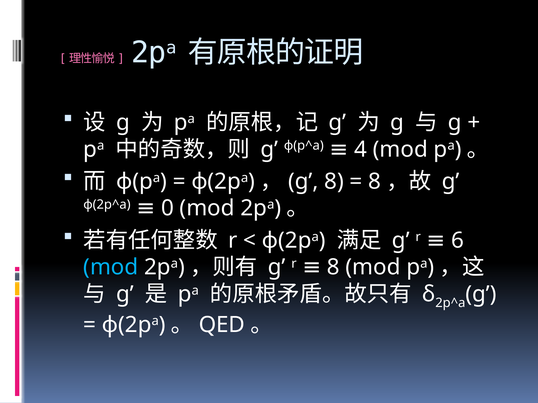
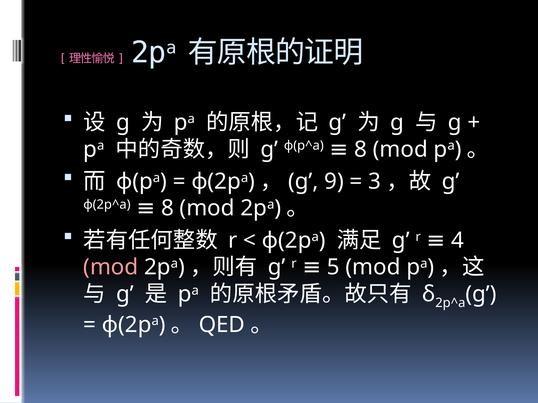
φ(p^a 4: 4 -> 8
g 8: 8 -> 9
8 at (375, 182): 8 -> 3
φ(2p^a 0: 0 -> 8
6: 6 -> 4
mod at (111, 268) colour: light blue -> pink
r 8: 8 -> 5
